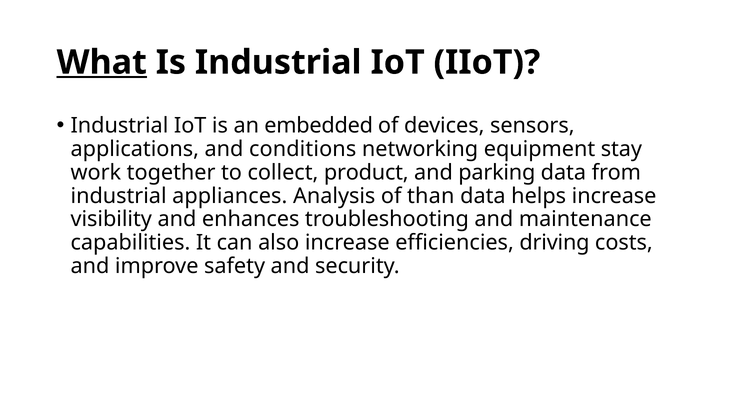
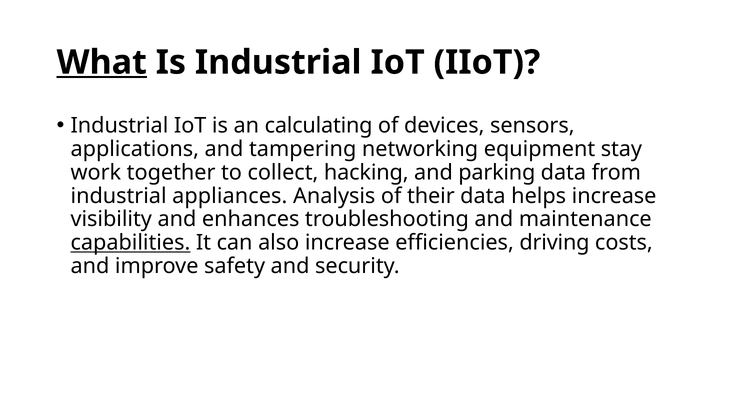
embedded: embedded -> calculating
conditions: conditions -> tampering
product: product -> hacking
than: than -> their
capabilities underline: none -> present
